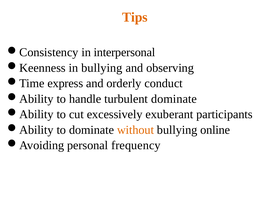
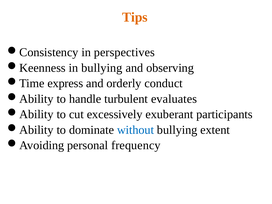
interpersonal: interpersonal -> perspectives
turbulent dominate: dominate -> evaluates
without colour: orange -> blue
online: online -> extent
